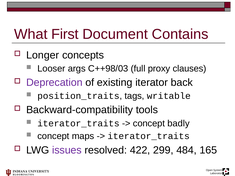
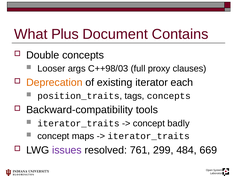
First: First -> Plus
Longer: Longer -> Double
Deprecation colour: purple -> orange
back: back -> each
tags writable: writable -> concepts
422: 422 -> 761
165: 165 -> 669
